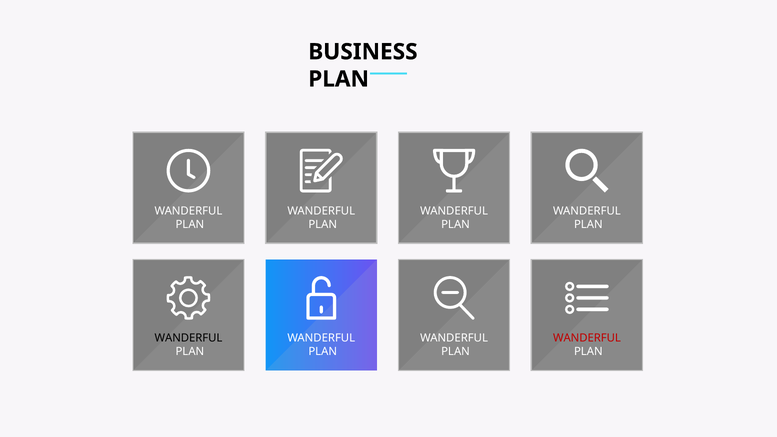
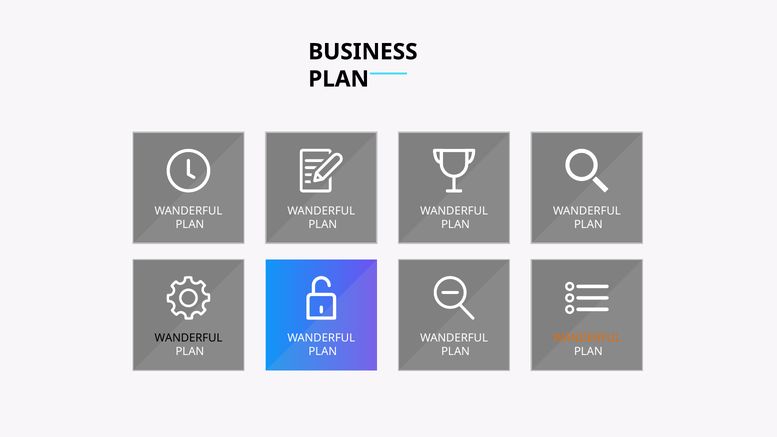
WANDERFUL at (587, 338) colour: red -> orange
